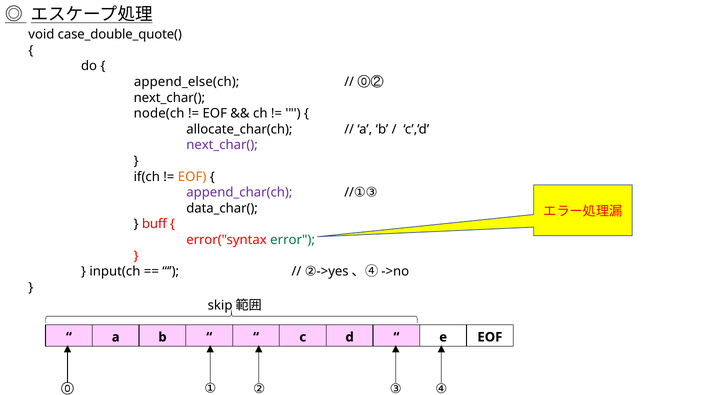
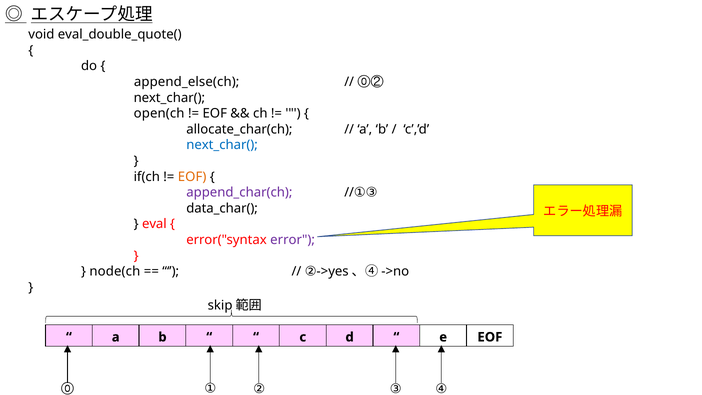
case_double_quote(: case_double_quote( -> eval_double_quote(
node(ch: node(ch -> open(ch
next_char( at (222, 145) colour: purple -> blue
buff: buff -> eval
error colour: green -> purple
input(ch: input(ch -> node(ch
